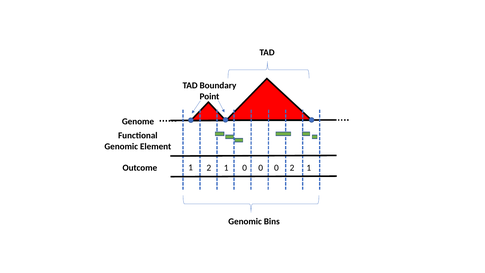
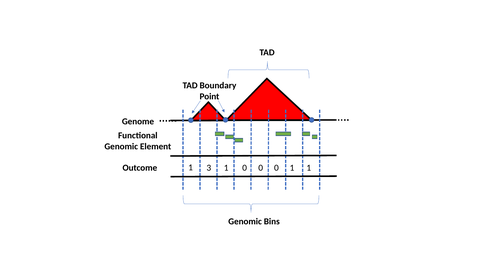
1 2: 2 -> 3
0 2: 2 -> 1
